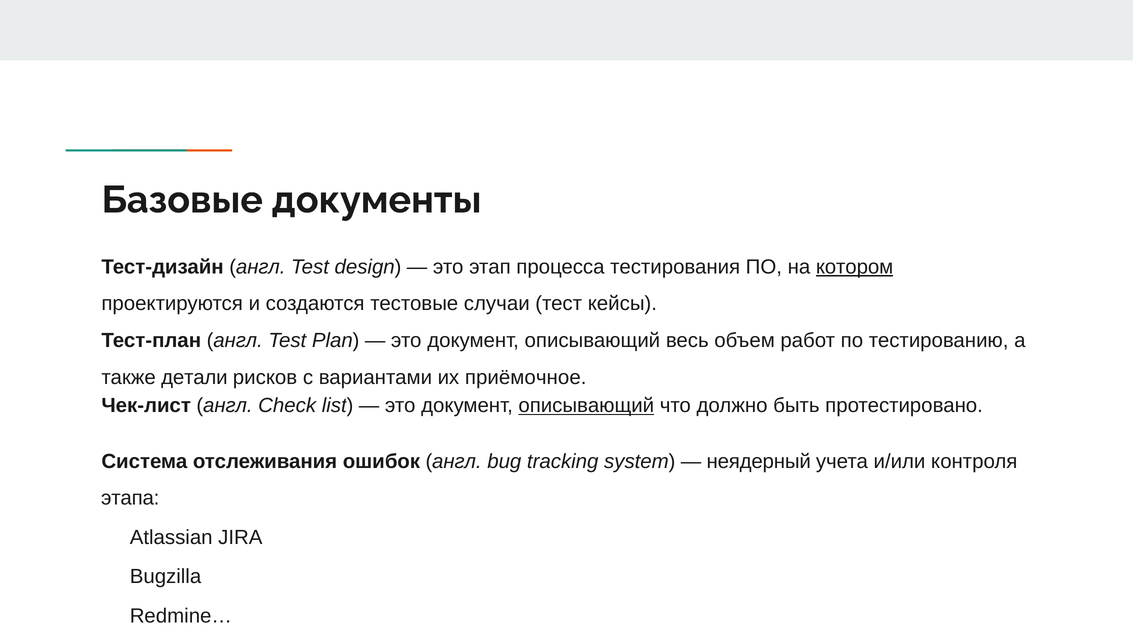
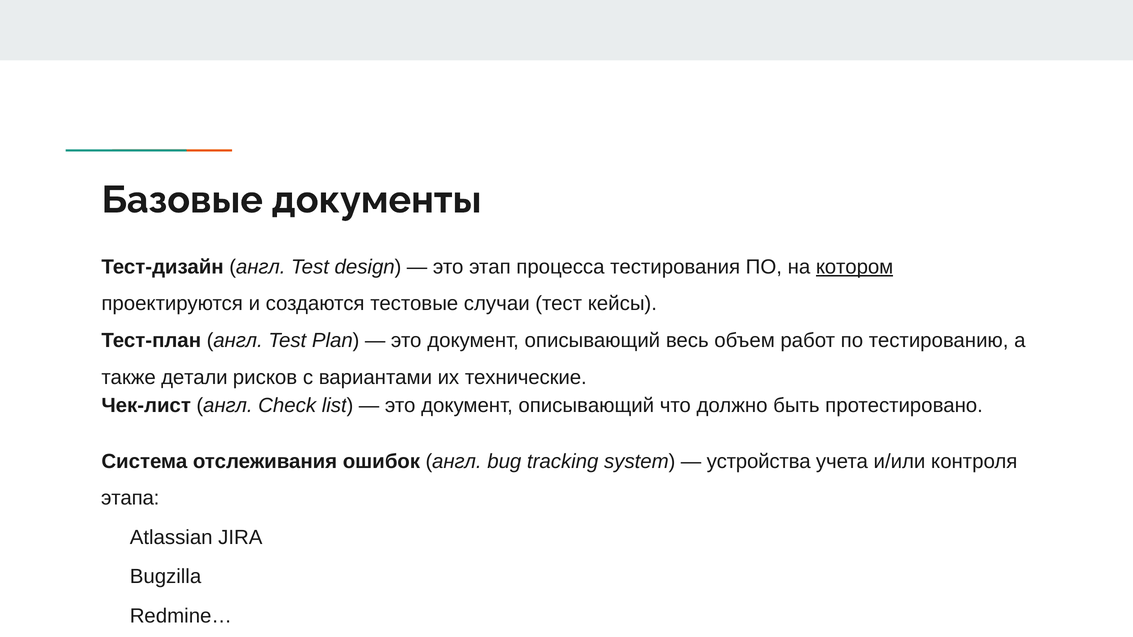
приёмочное: приёмочное -> технические
описывающий at (586, 406) underline: present -> none
неядерный: неядерный -> устройства
